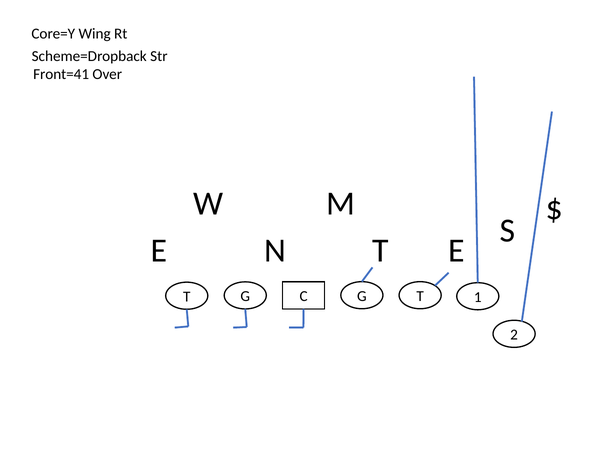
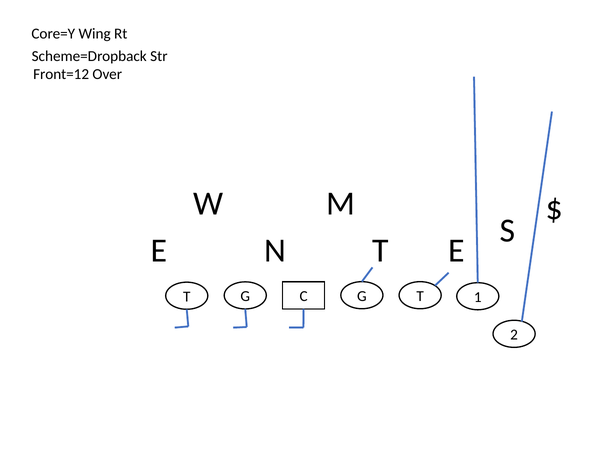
Front=41: Front=41 -> Front=12
